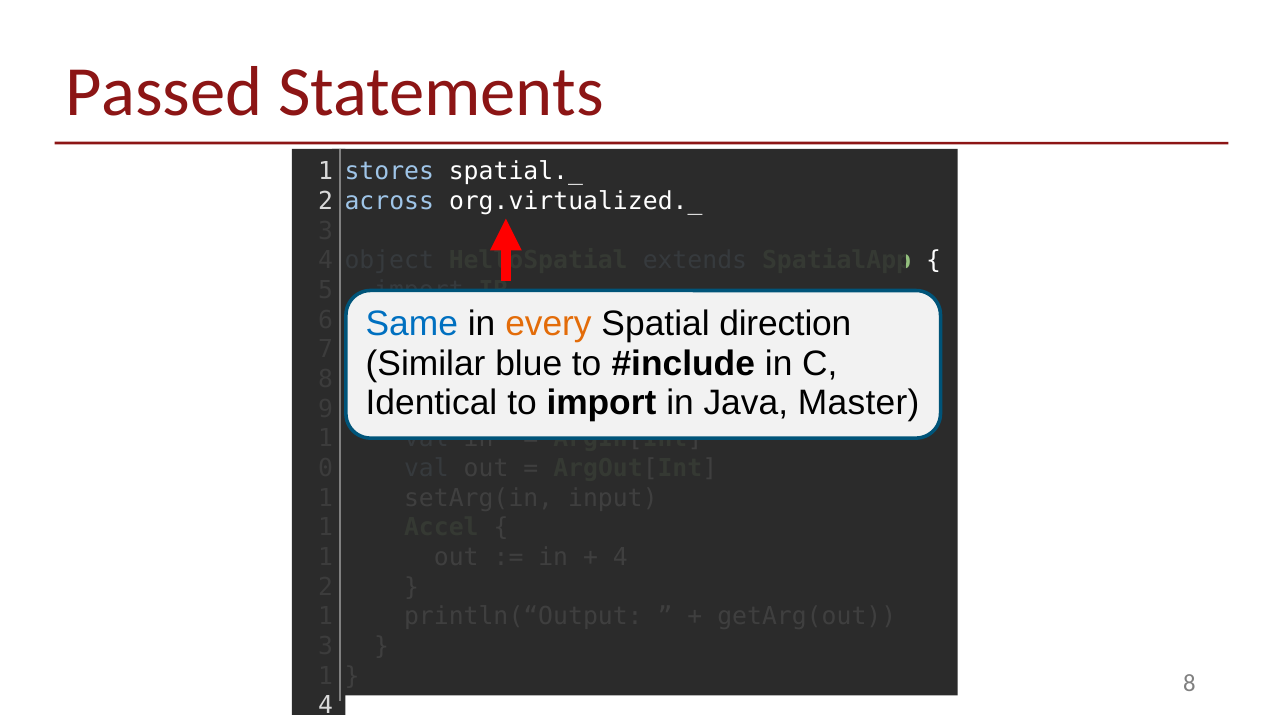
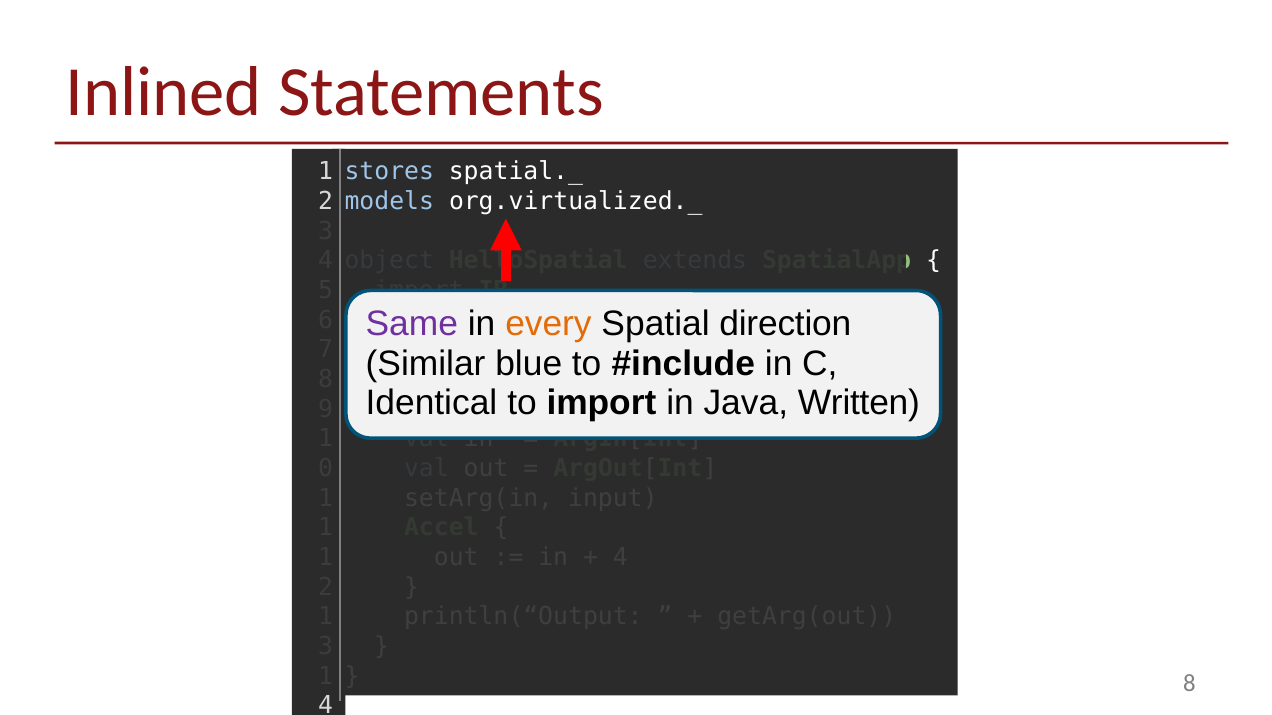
Passed: Passed -> Inlined
across: across -> models
Same colour: blue -> purple
Master: Master -> Written
